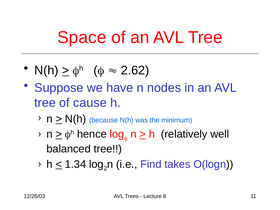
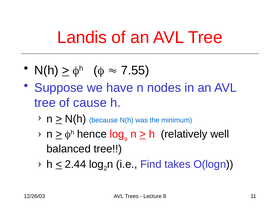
Space: Space -> Landis
2.62: 2.62 -> 7.55
1.34: 1.34 -> 2.44
